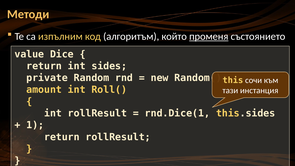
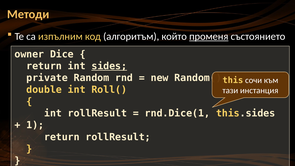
value: value -> owner
sides underline: none -> present
amount: amount -> double
